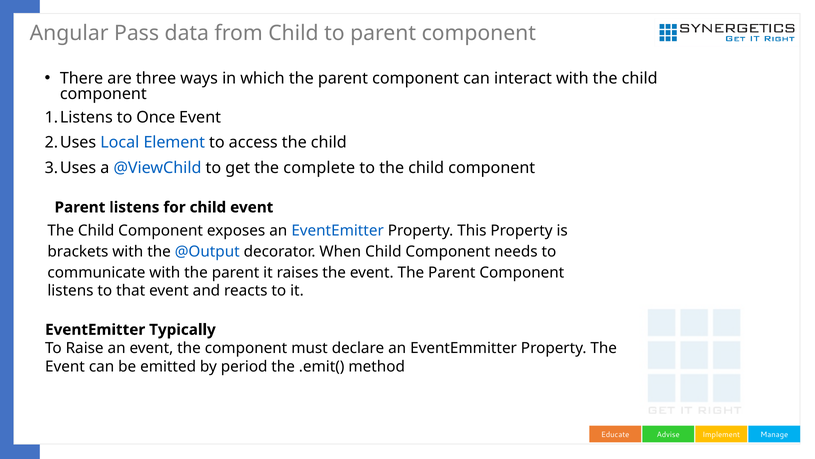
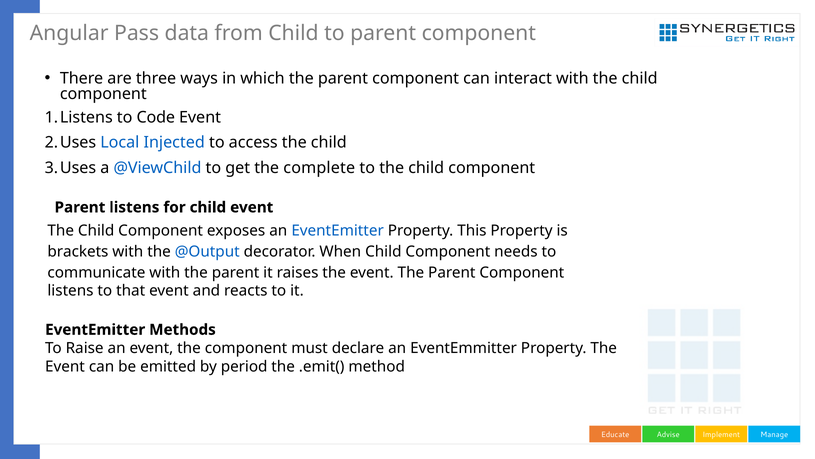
Once: Once -> Code
Element: Element -> Injected
Typically: Typically -> Methods
